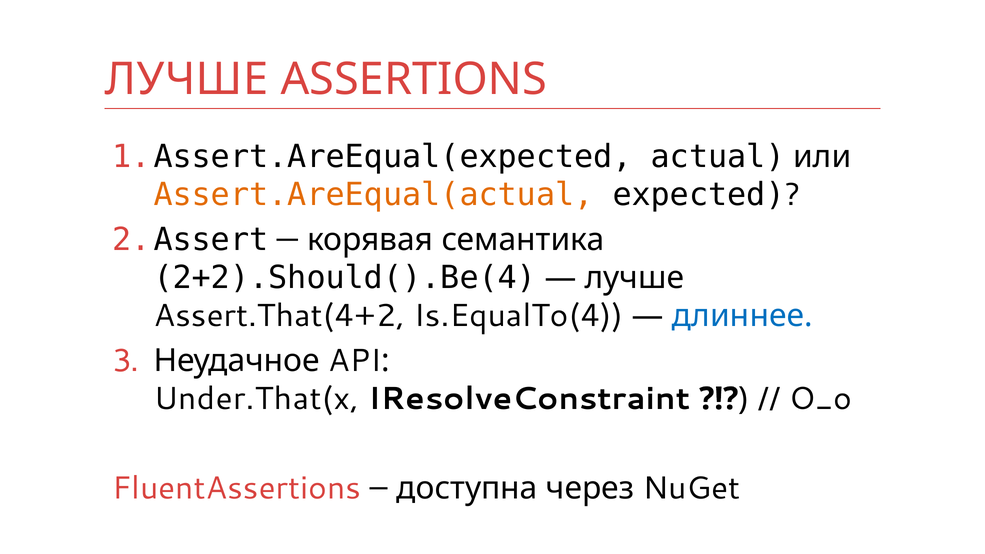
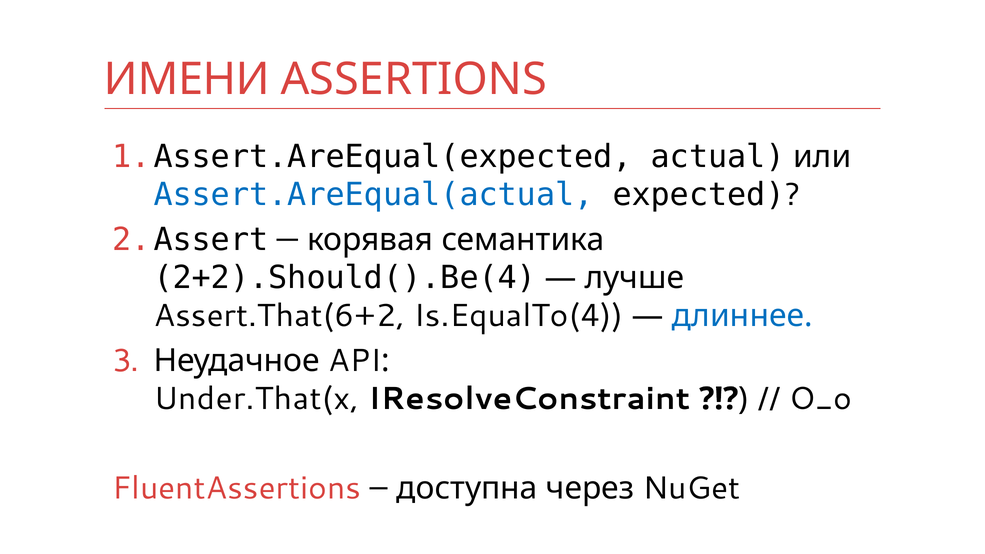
ЛУЧШЕ at (187, 79): ЛУЧШЕ -> ИМЕНИ
Assert.AreEqual(actual colour: orange -> blue
Assert.That(4+2: Assert.That(4+2 -> Assert.That(6+2
